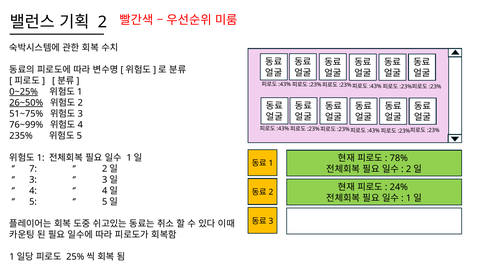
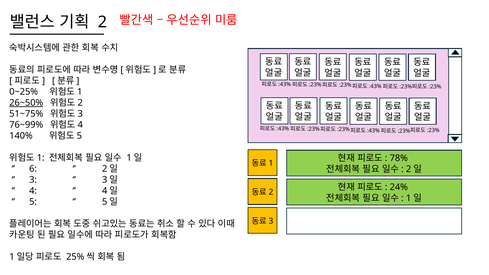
0~25% underline: present -> none
235%: 235% -> 140%
7: 7 -> 6
